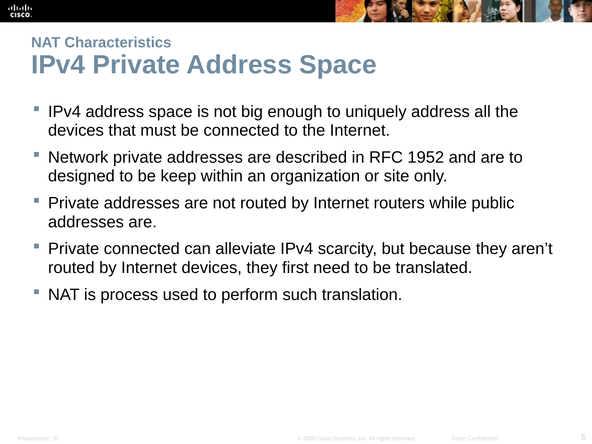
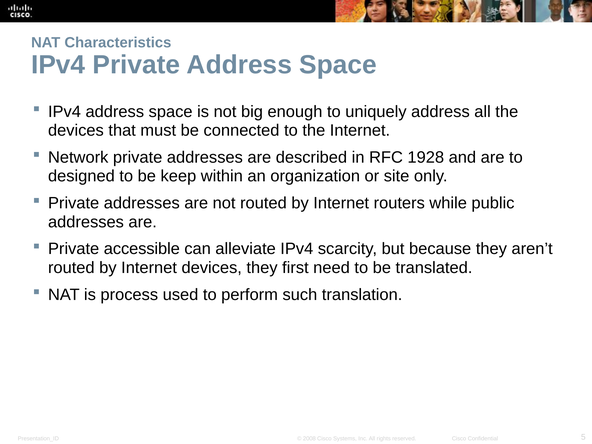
1952: 1952 -> 1928
Private connected: connected -> accessible
